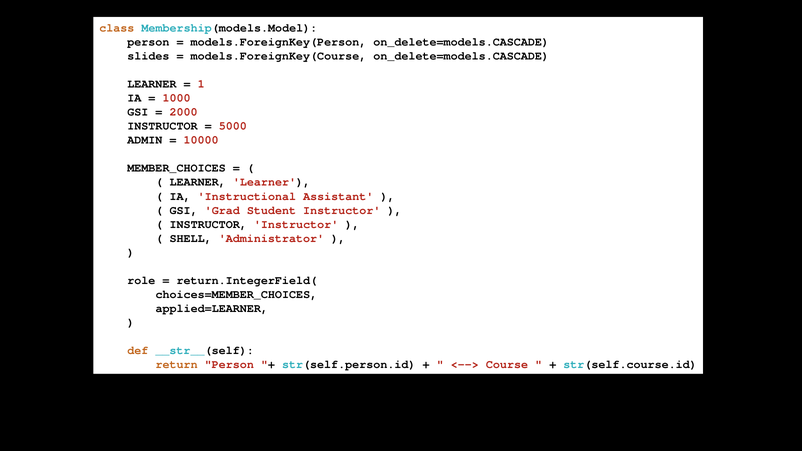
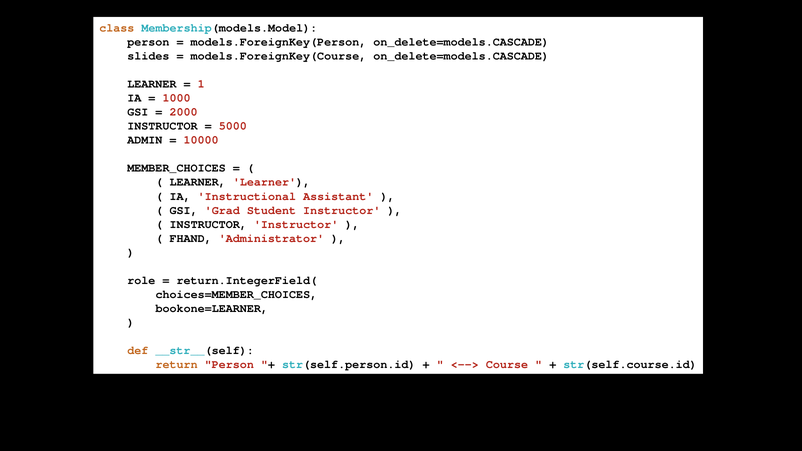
SHELL: SHELL -> FHAND
applied=LEARNER: applied=LEARNER -> bookone=LEARNER
